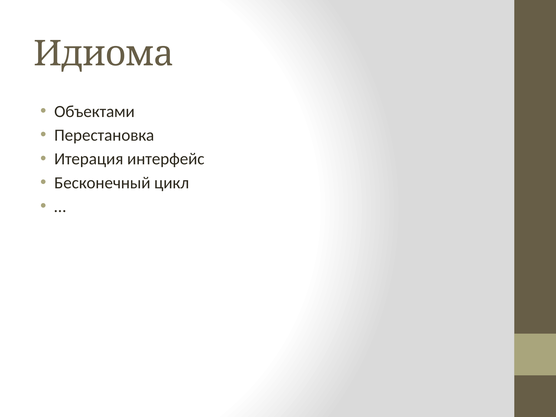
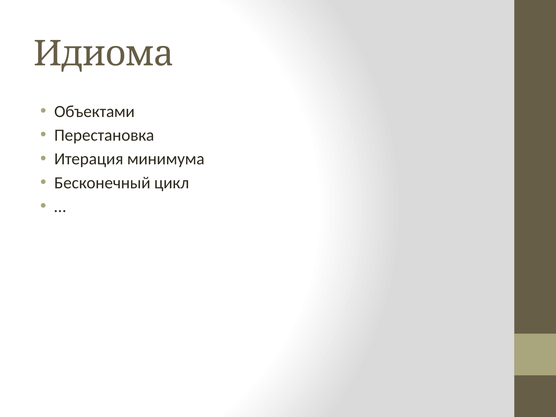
интерфейс: интерфейс -> минимума
